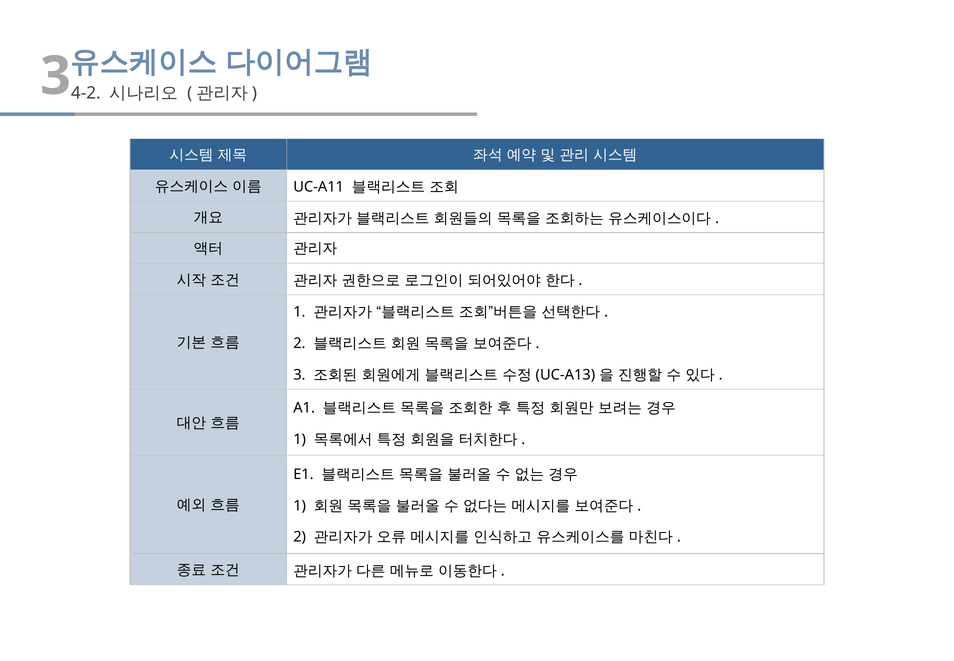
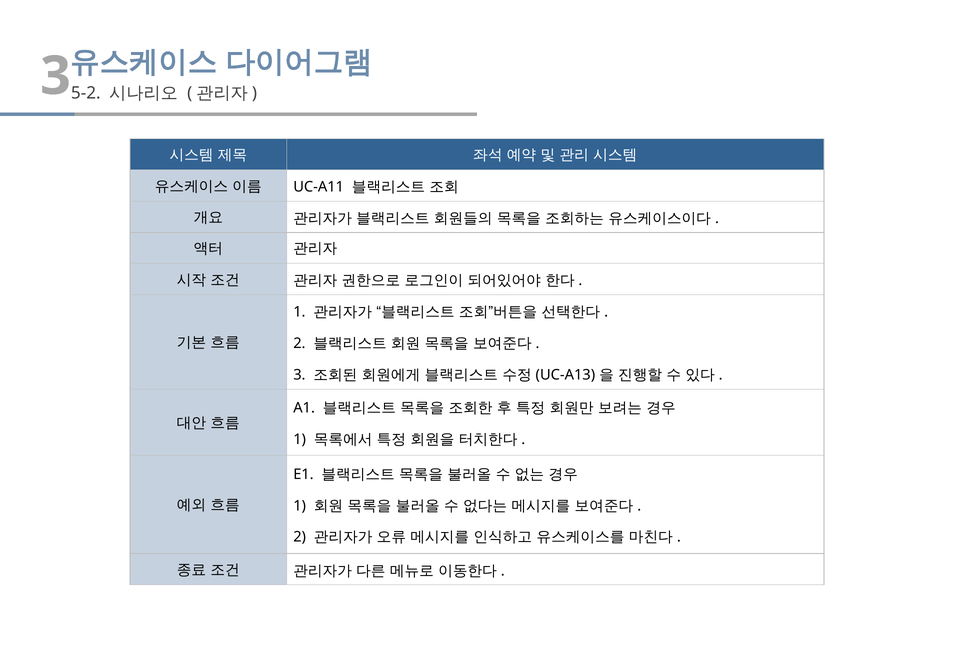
4-2: 4-2 -> 5-2
